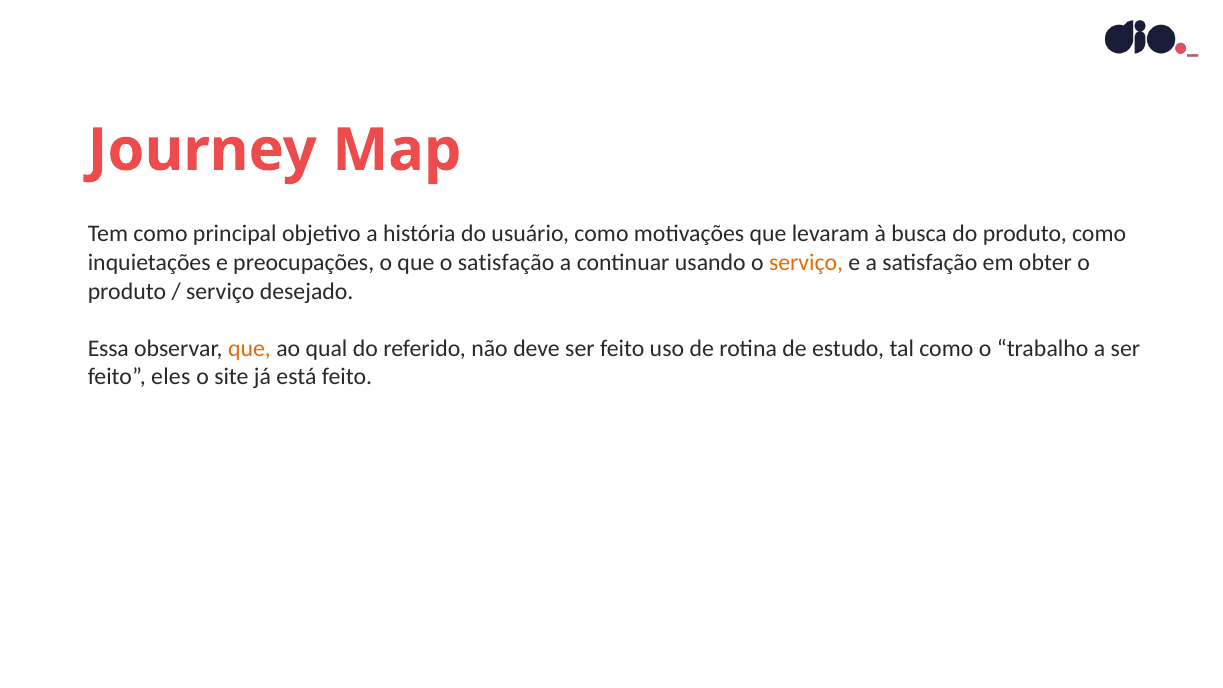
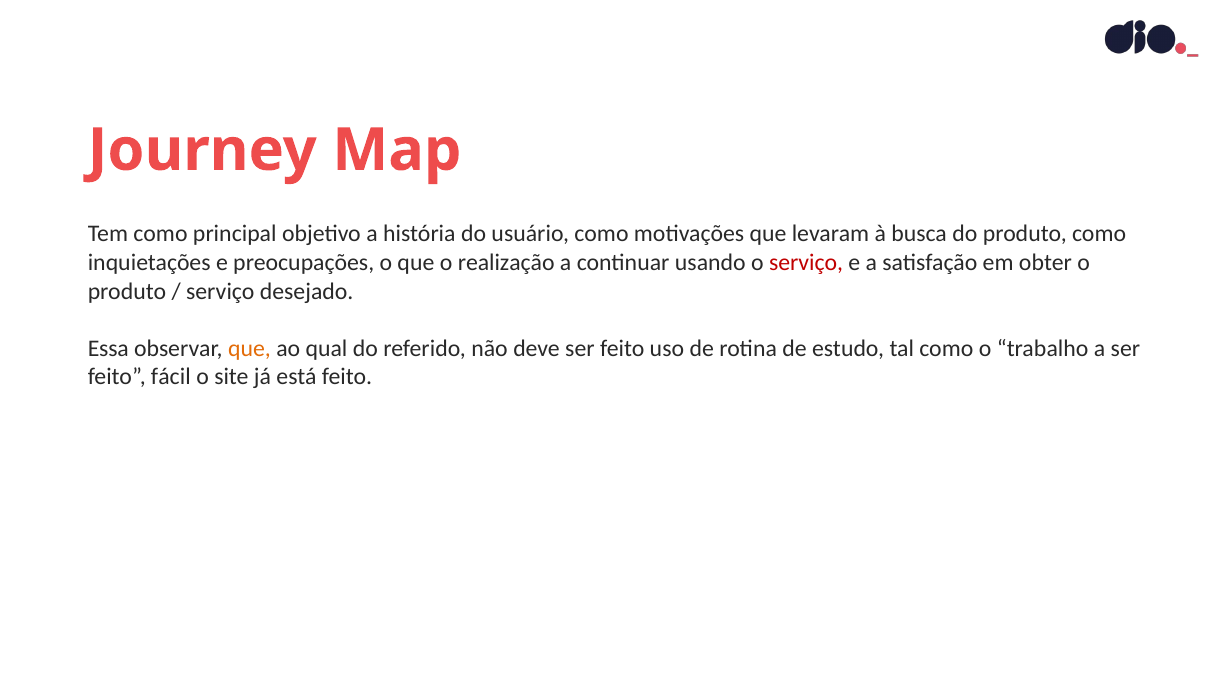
o satisfação: satisfação -> realização
serviço at (806, 263) colour: orange -> red
eles: eles -> fácil
